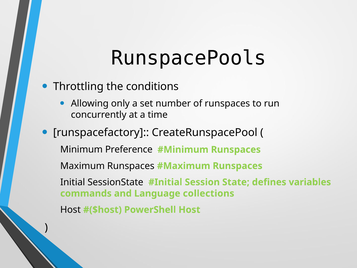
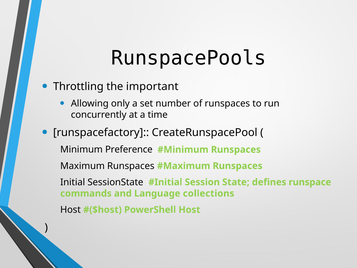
conditions: conditions -> important
variables: variables -> runspace
